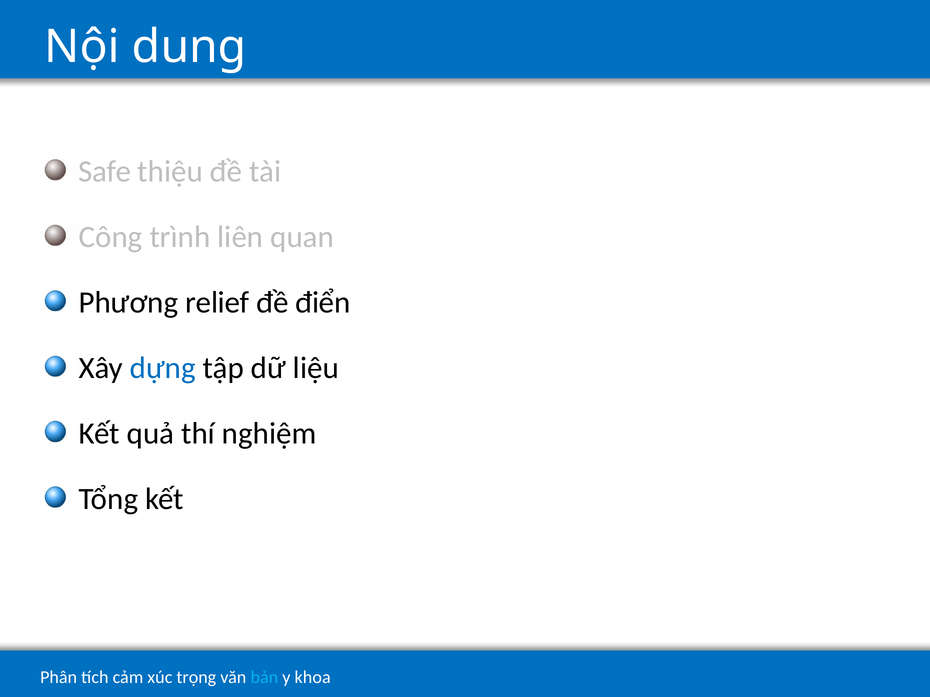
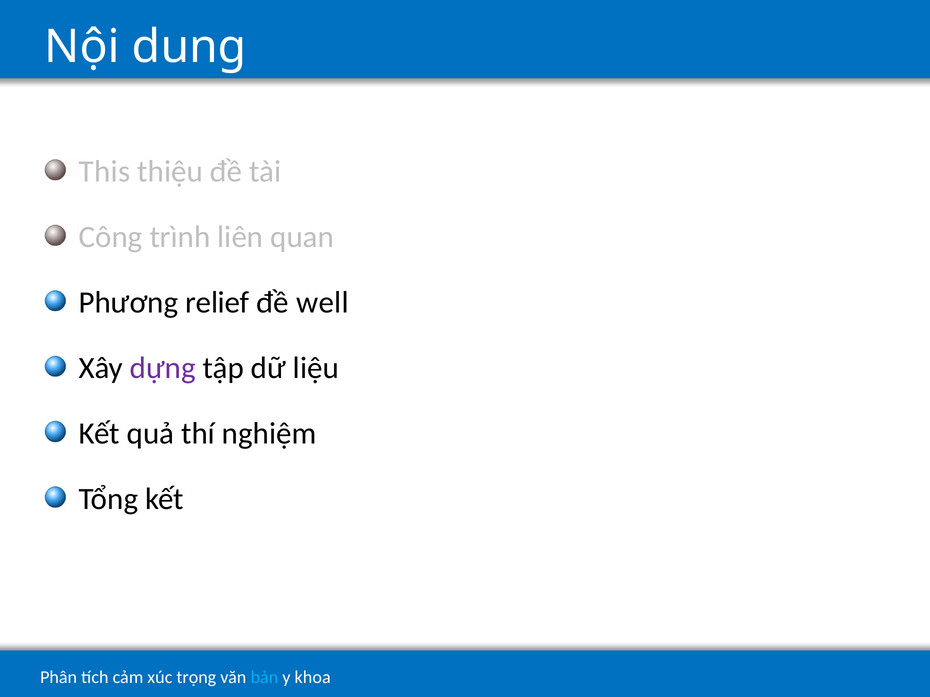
Safe: Safe -> This
điển: điển -> well
dựng colour: blue -> purple
